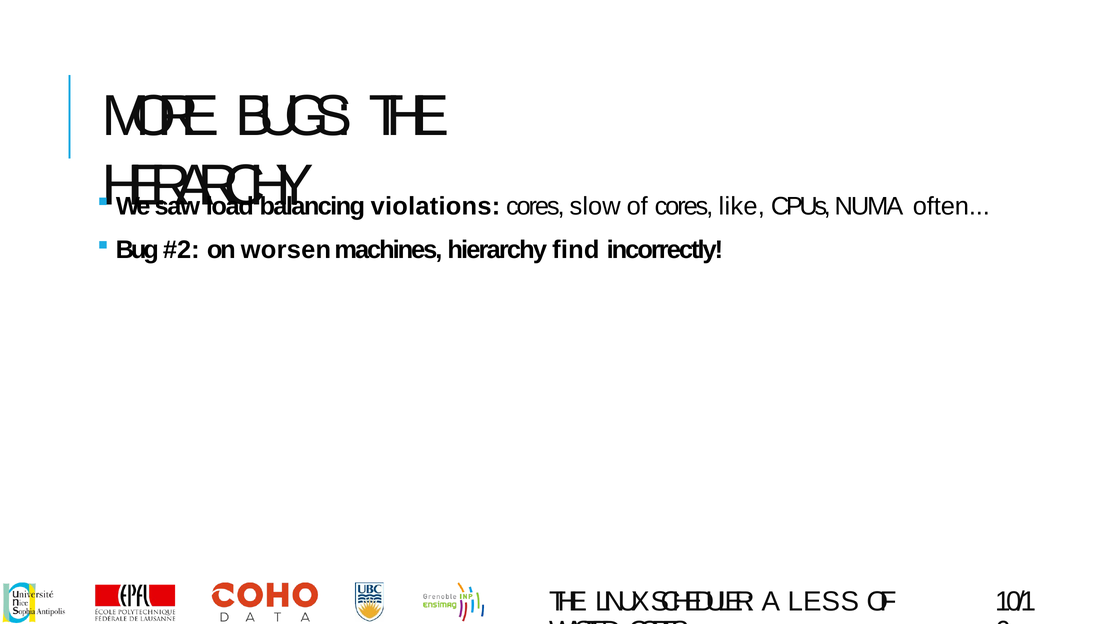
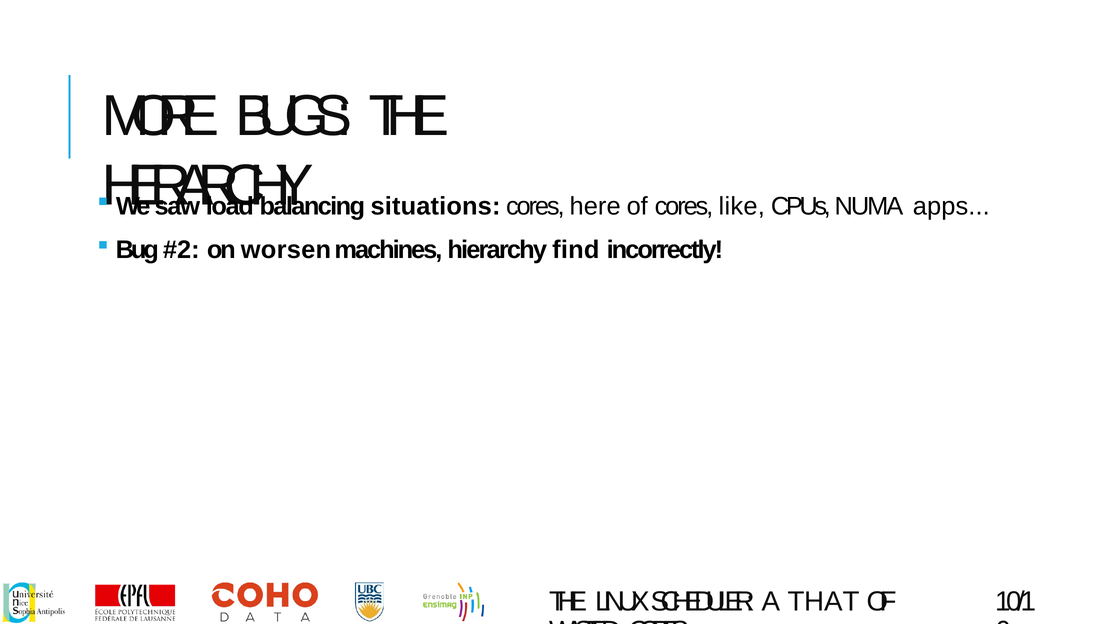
violations: violations -> situations
slow: slow -> here
often: often -> apps
LESS: LESS -> THAT
